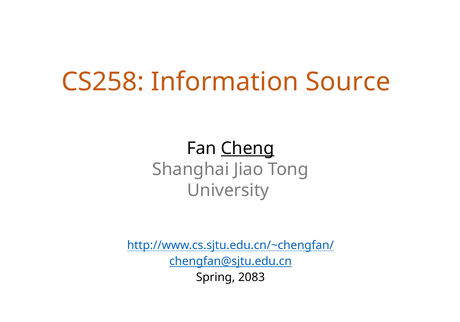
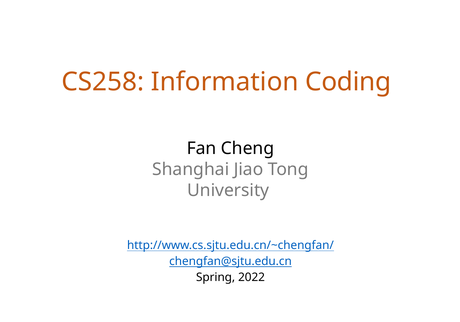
Source: Source -> Coding
Cheng underline: present -> none
2083: 2083 -> 2022
